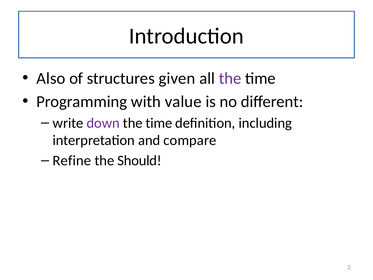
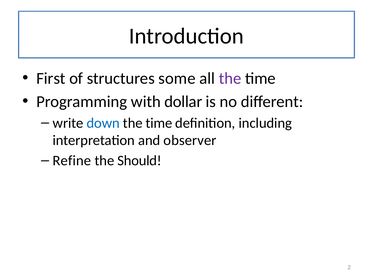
Also: Also -> First
given: given -> some
value: value -> dollar
down colour: purple -> blue
compare: compare -> observer
